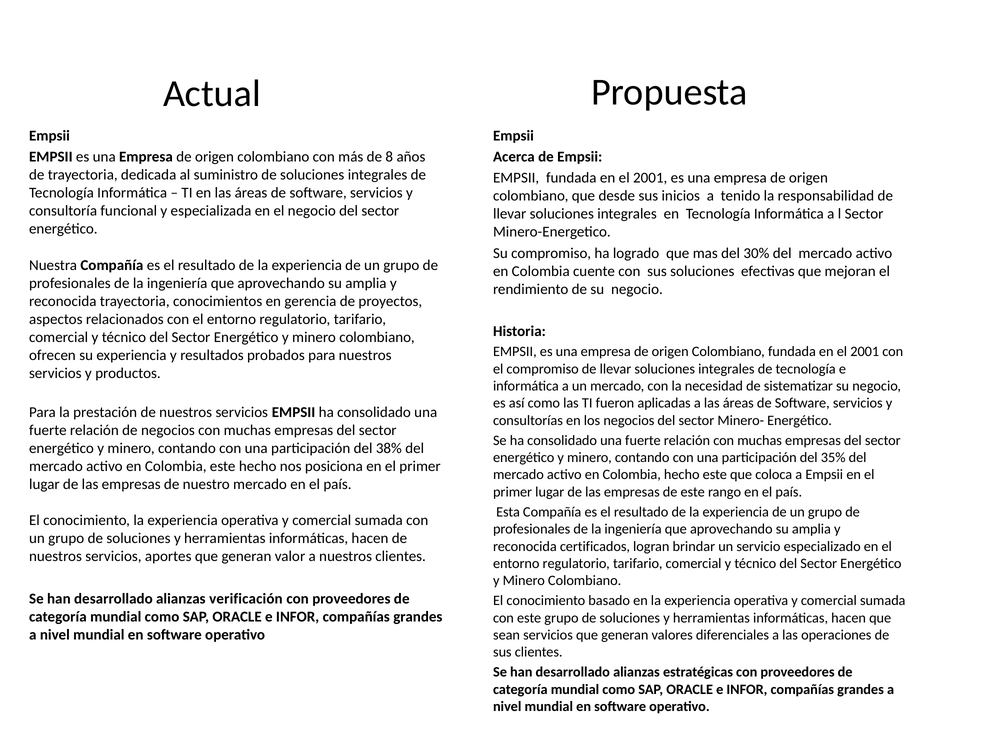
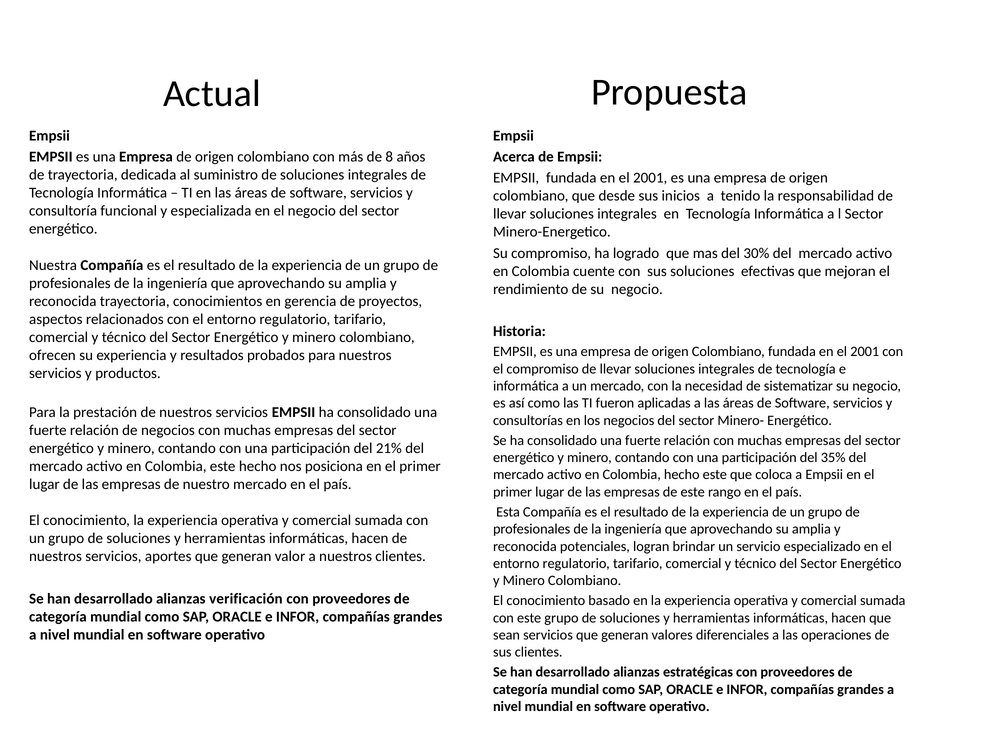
38%: 38% -> 21%
certificados: certificados -> potenciales
